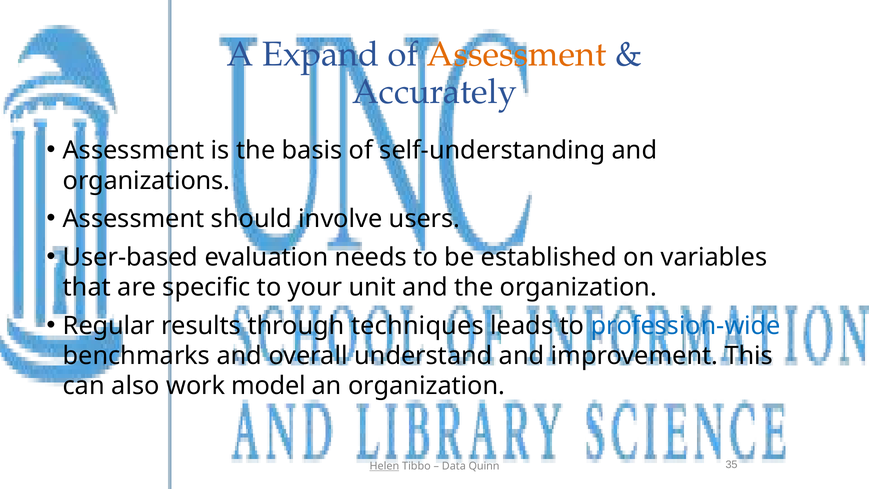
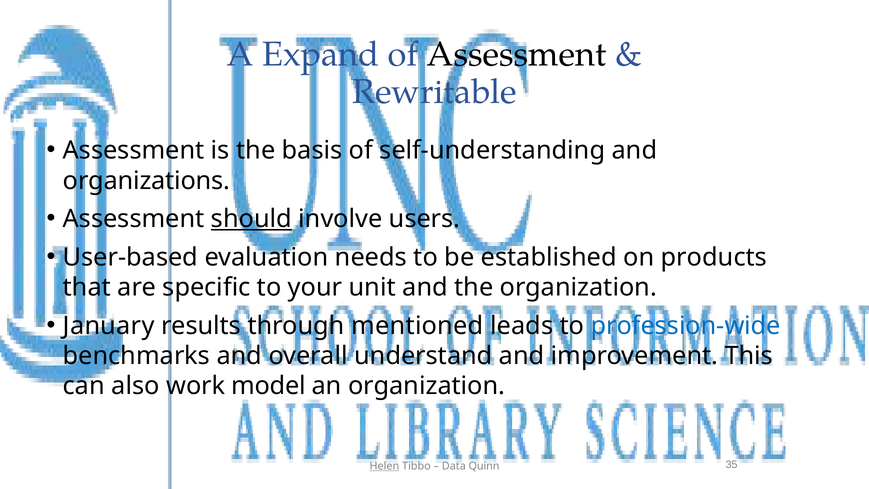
Assessment at (517, 55) colour: orange -> black
Accurately: Accurately -> Rewritable
should underline: none -> present
variables: variables -> products
Regular: Regular -> January
techniques: techniques -> mentioned
